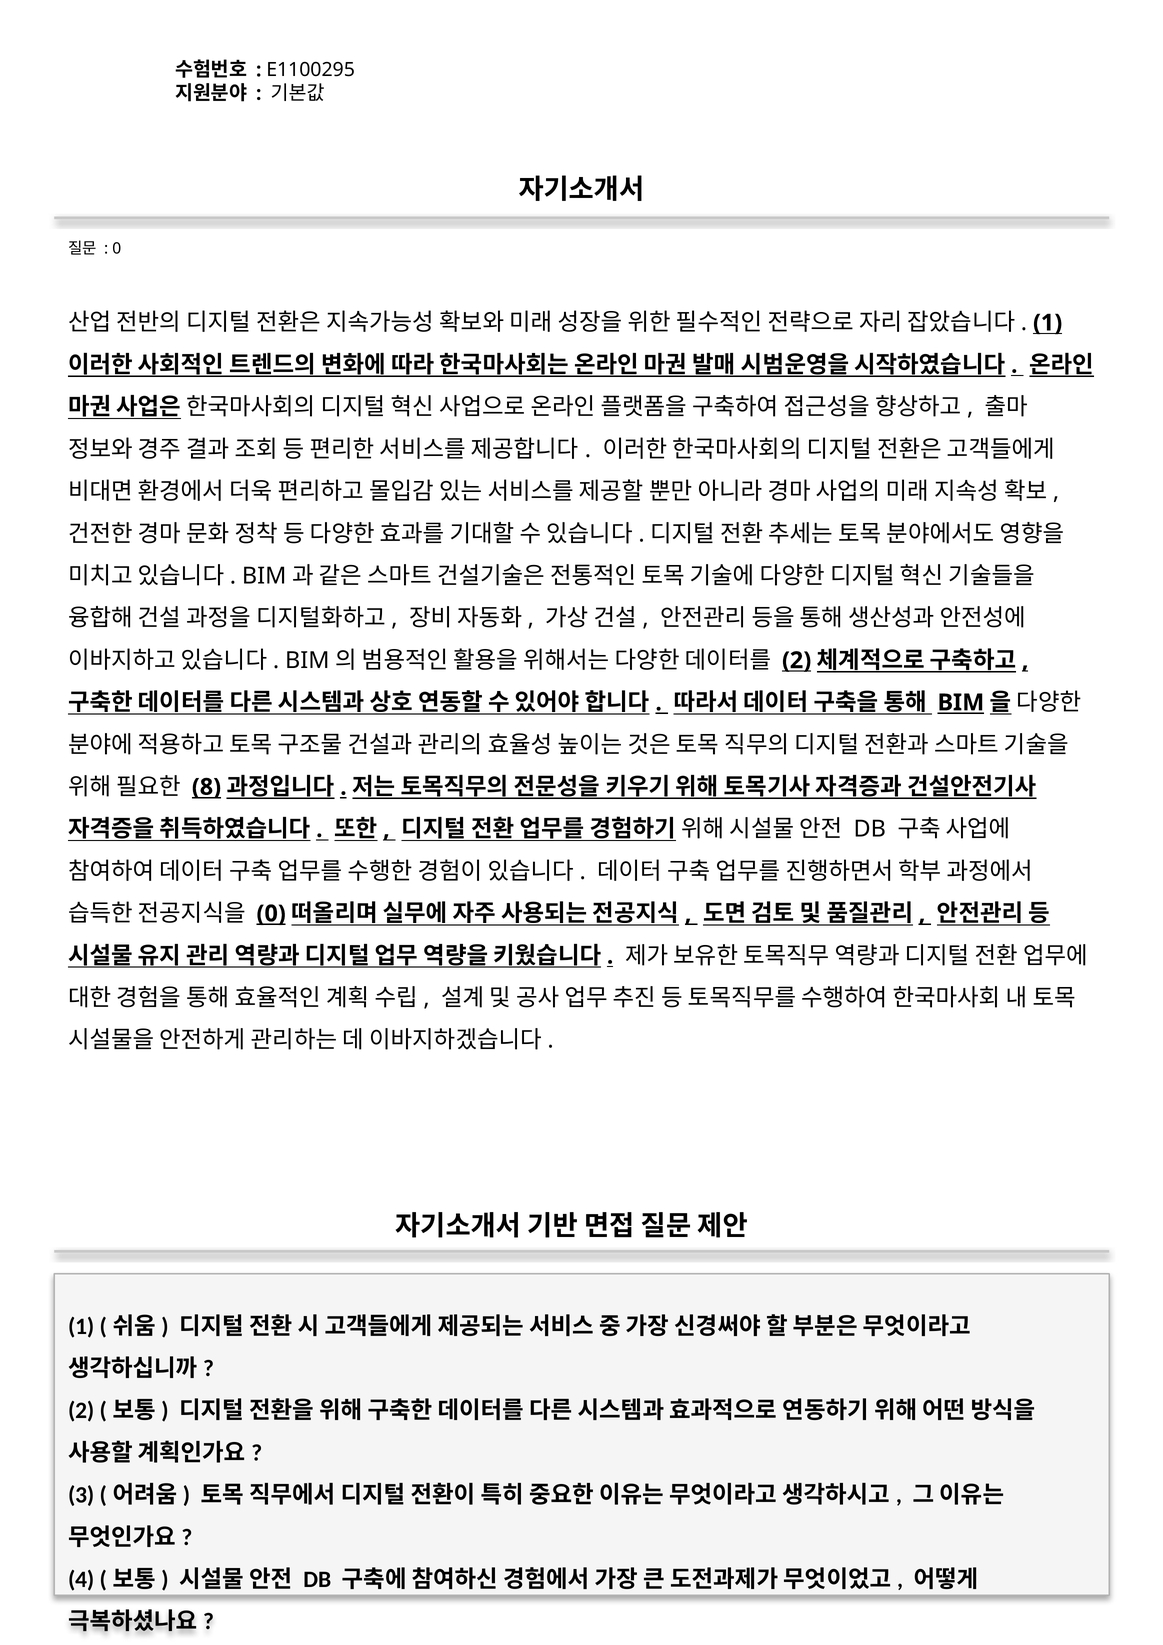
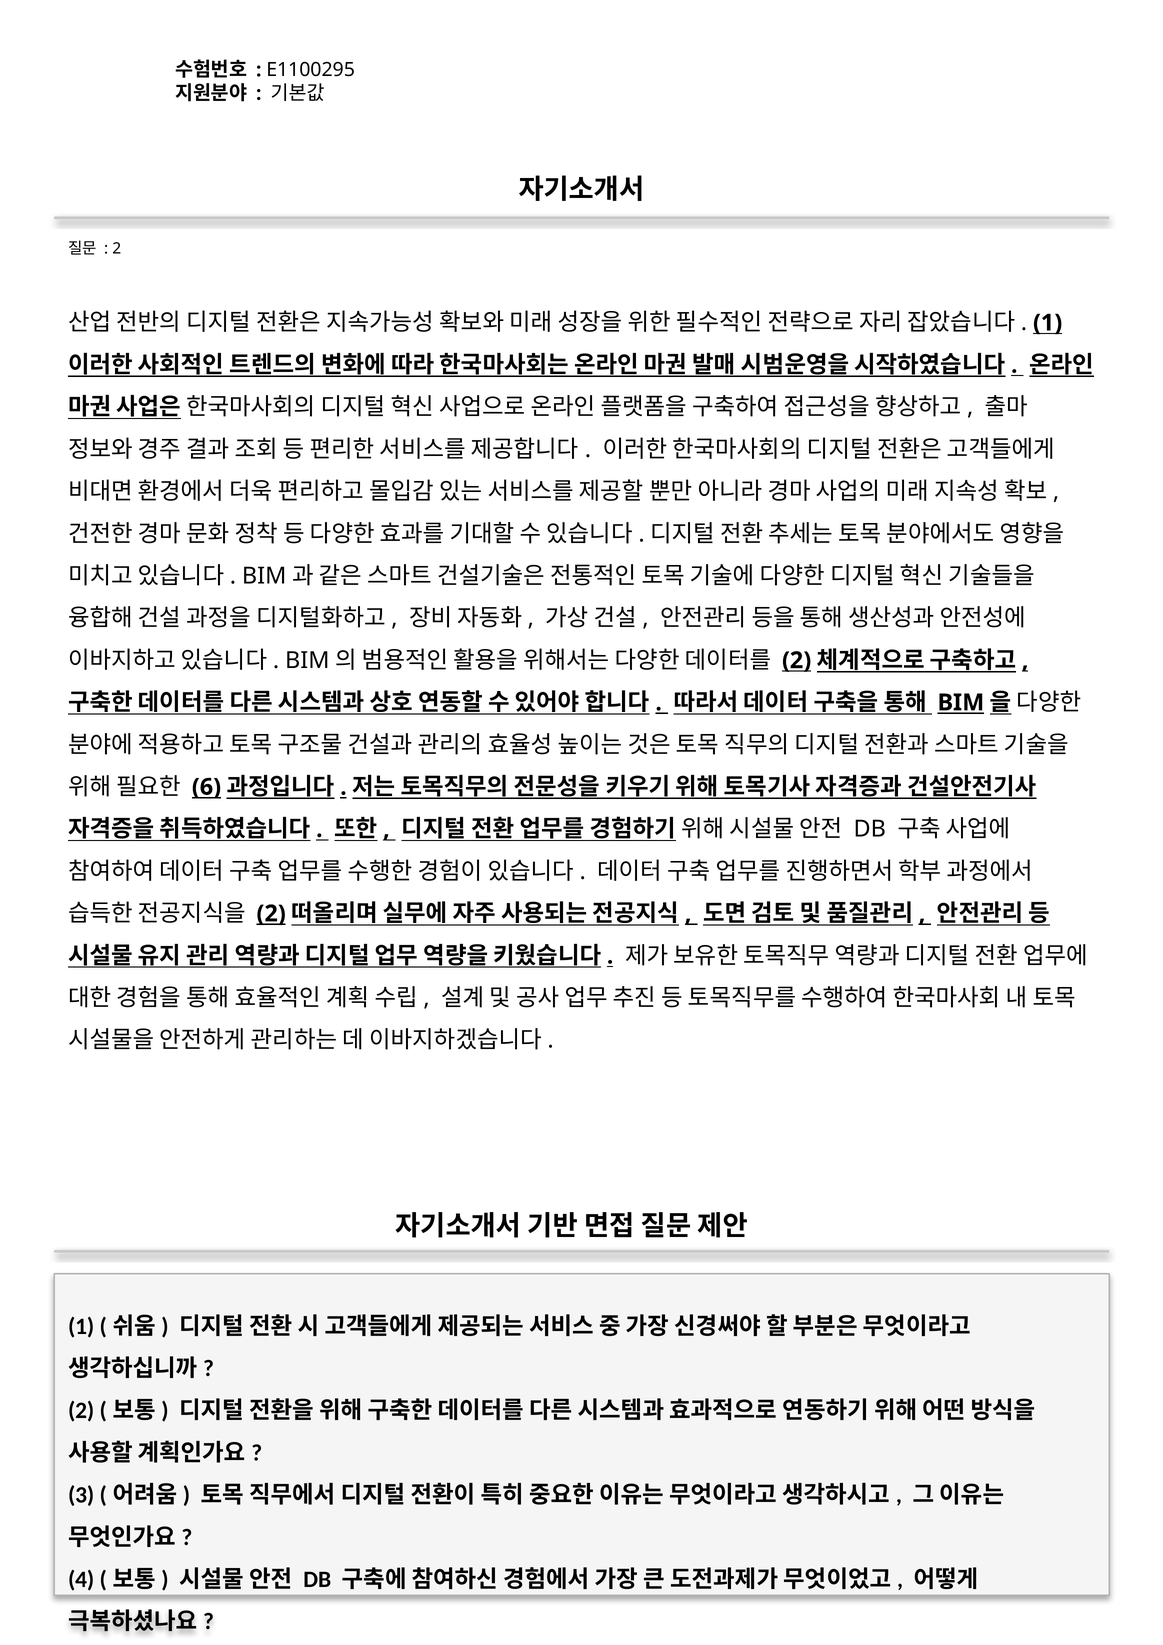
0 at (117, 248): 0 -> 2
8: 8 -> 6
0 at (271, 914): 0 -> 2
